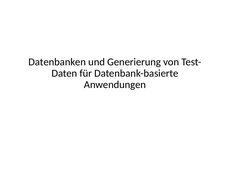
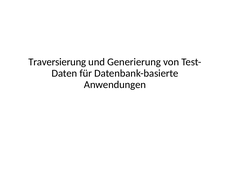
Datenbanken: Datenbanken -> Traversierung
